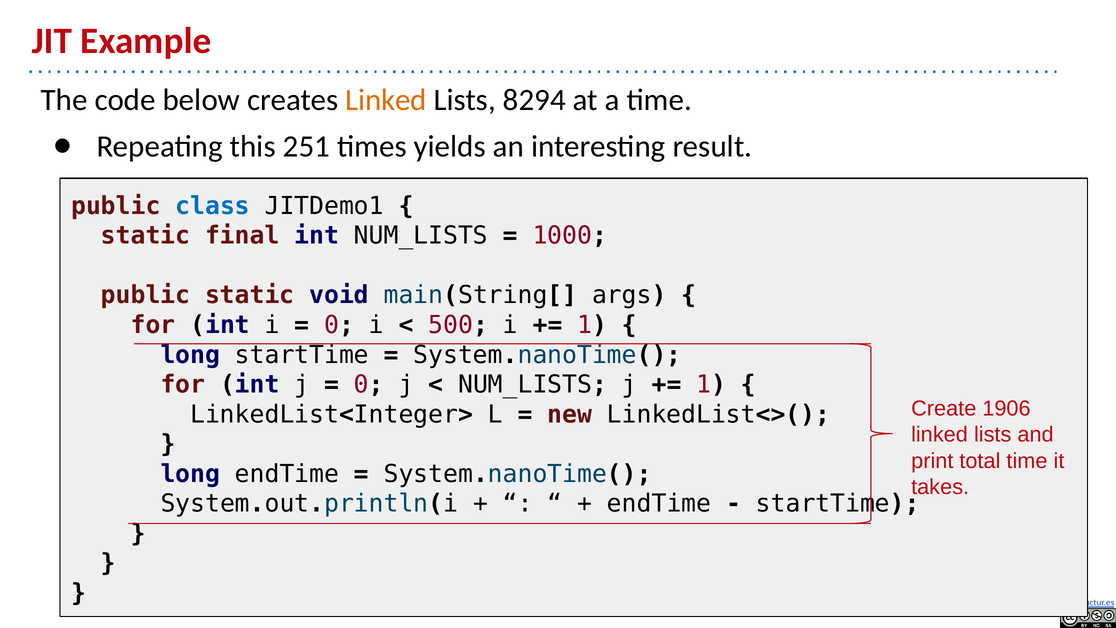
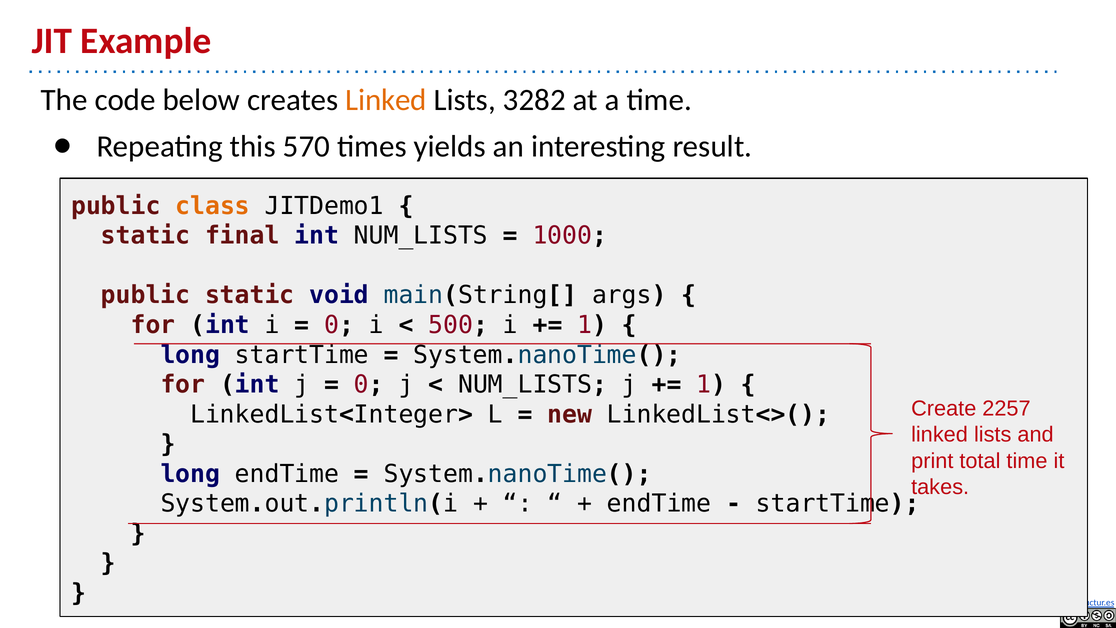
8294: 8294 -> 3282
251: 251 -> 570
class colour: blue -> orange
1906: 1906 -> 2257
